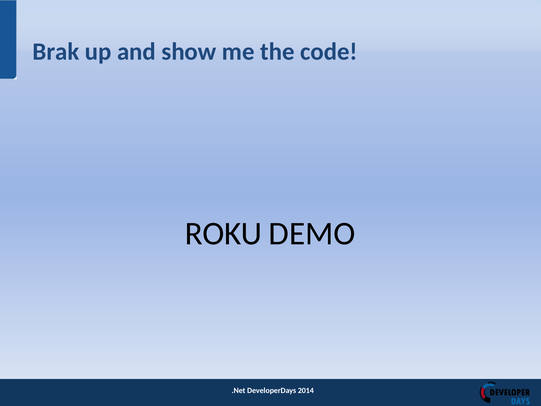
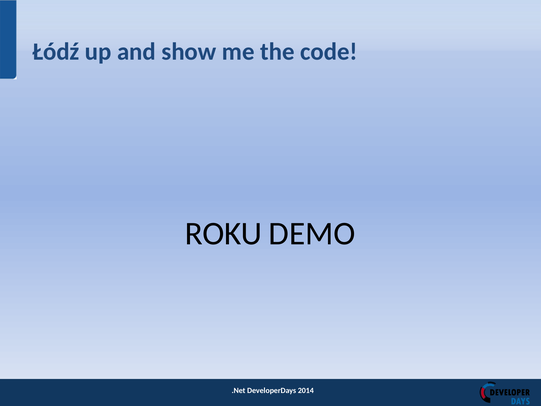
Brak: Brak -> Łódź
